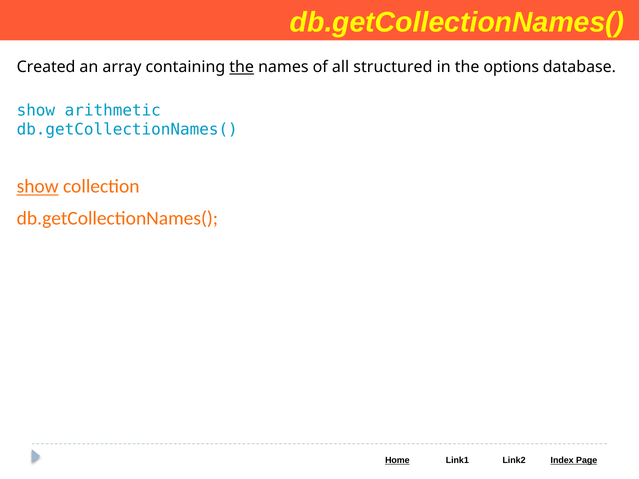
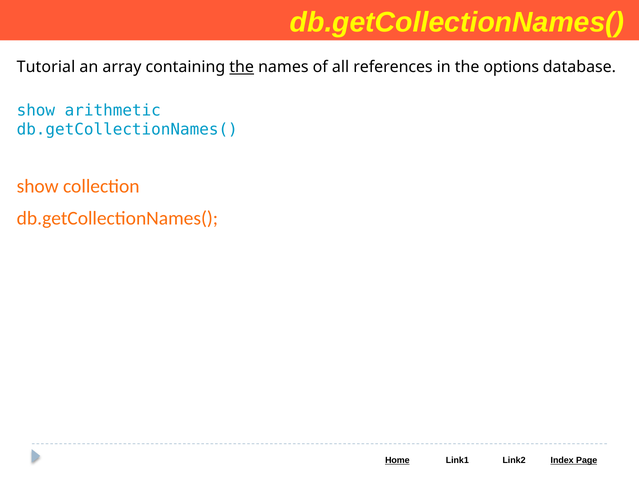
Created: Created -> Tutorial
structured: structured -> references
show at (38, 187) underline: present -> none
